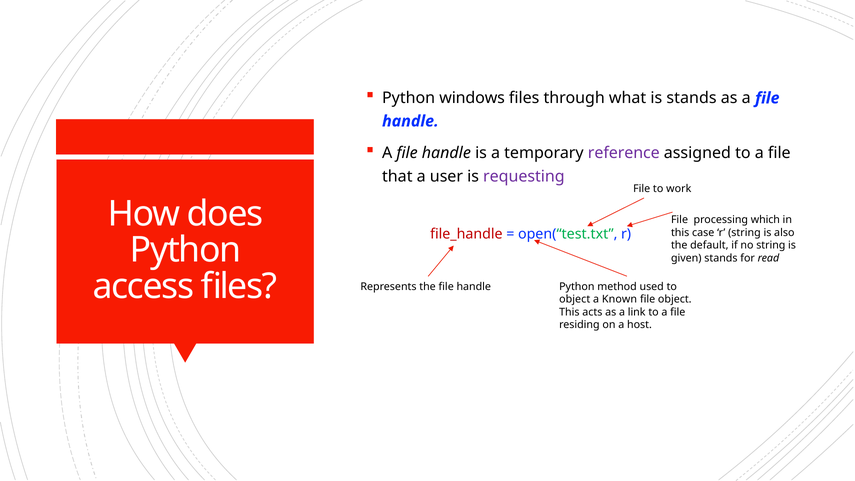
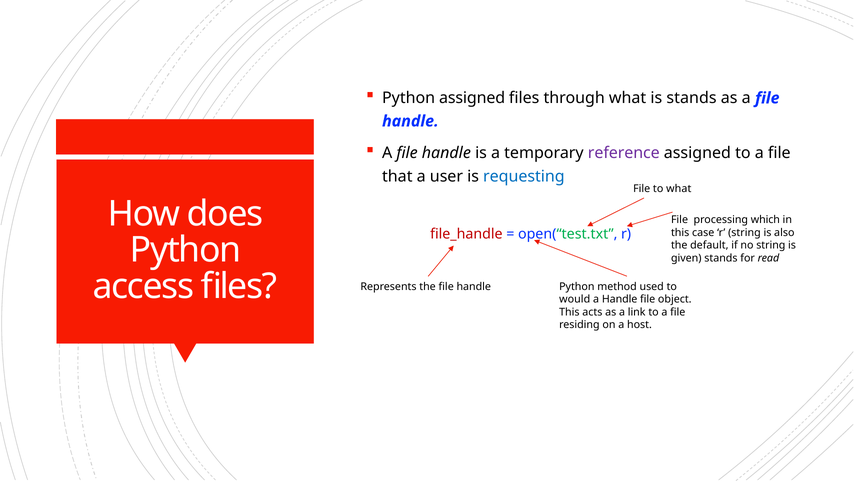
Python windows: windows -> assigned
requesting colour: purple -> blue
to work: work -> what
object at (575, 299): object -> would
a Known: Known -> Handle
